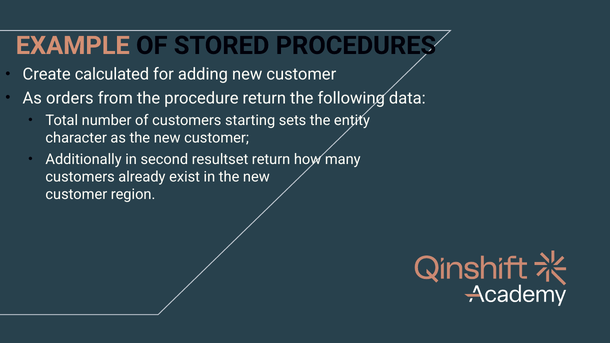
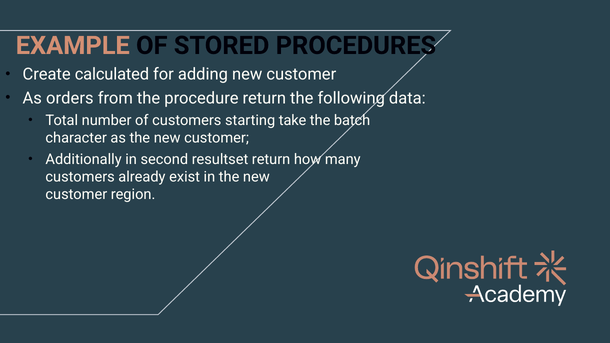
sets: sets -> take
entity: entity -> batch
